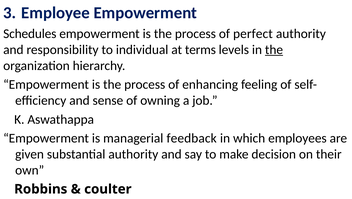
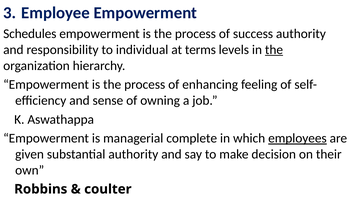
perfect: perfect -> success
feedback: feedback -> complete
employees underline: none -> present
